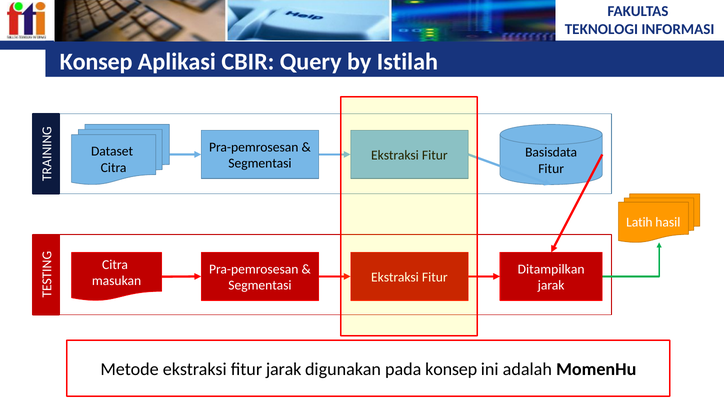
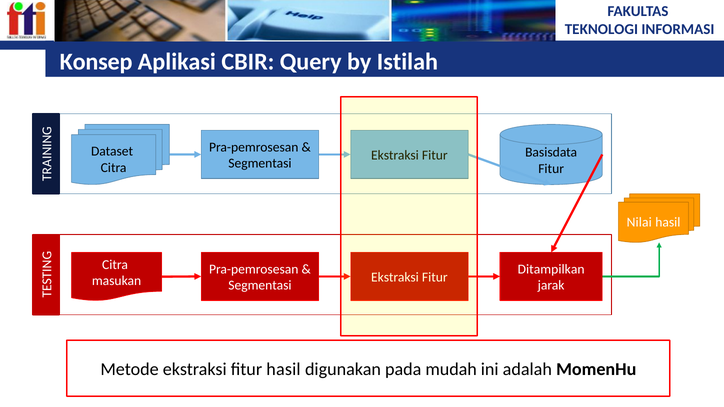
Latih: Latih -> Nilai
fitur jarak: jarak -> hasil
pada konsep: konsep -> mudah
